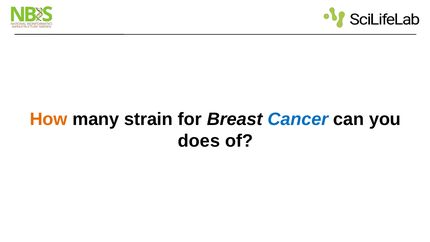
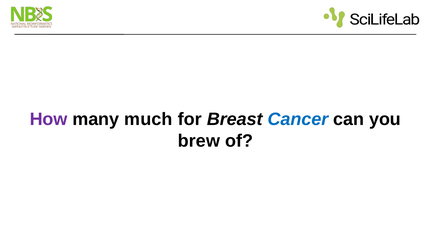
How colour: orange -> purple
strain: strain -> much
does: does -> brew
